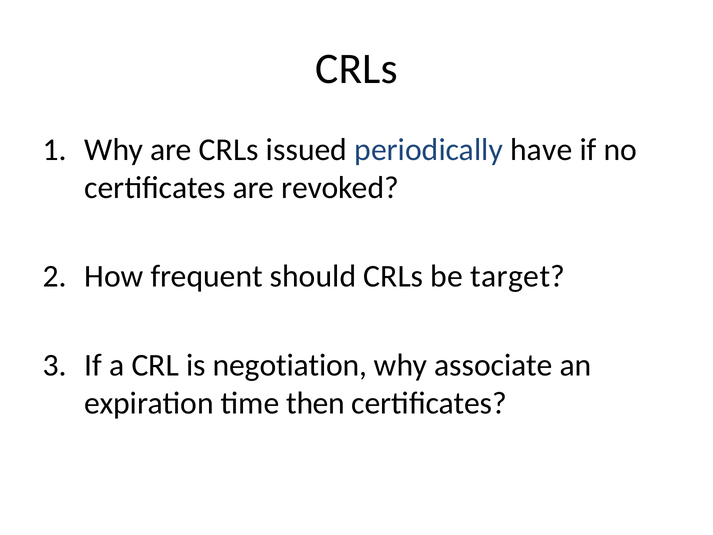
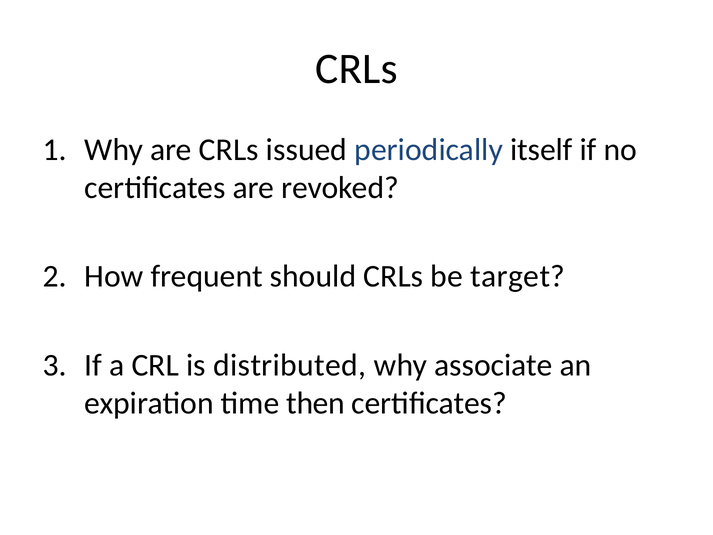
have: have -> itself
negotiation: negotiation -> distributed
